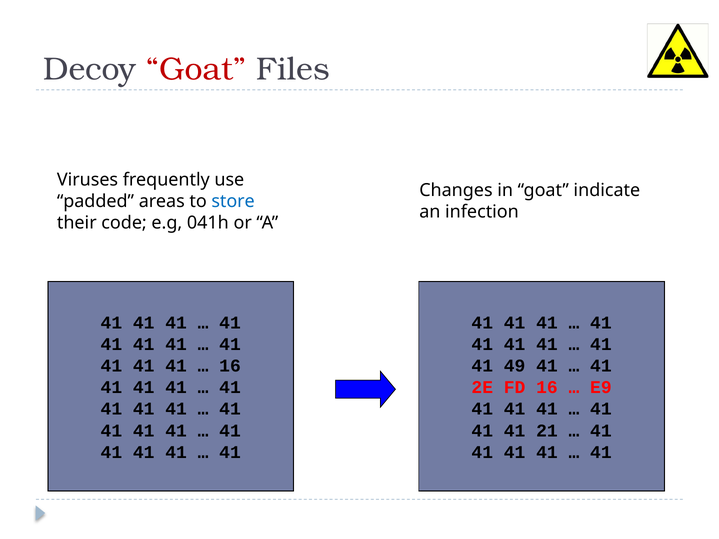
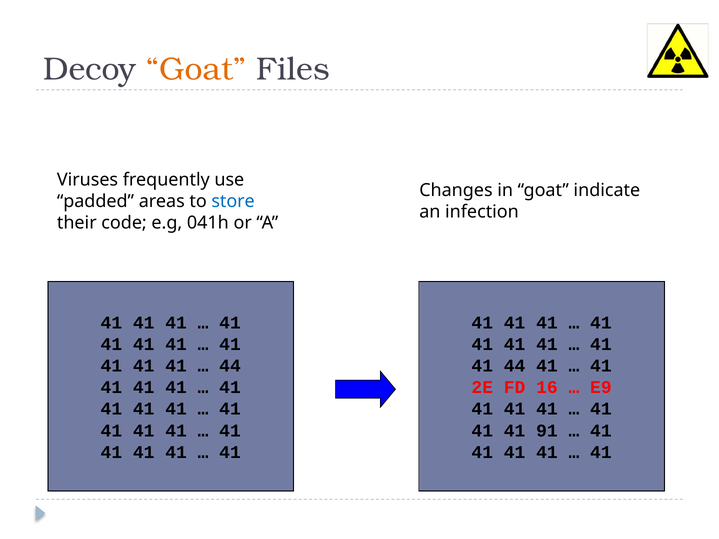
Goat at (196, 69) colour: red -> orange
16 at (230, 366): 16 -> 44
41 49: 49 -> 44
21: 21 -> 91
